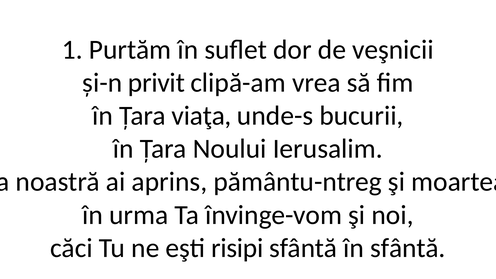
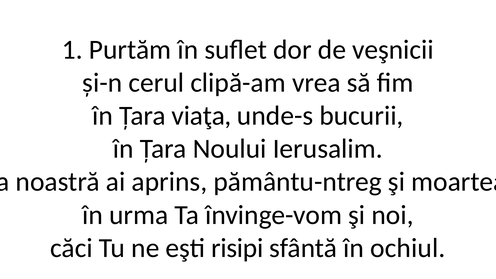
privit: privit -> cerul
în sfântă: sfântă -> ochiul
